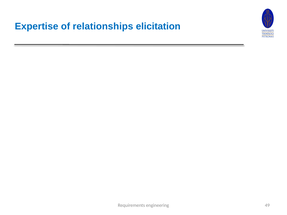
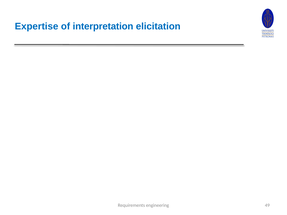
relationships: relationships -> interpretation
